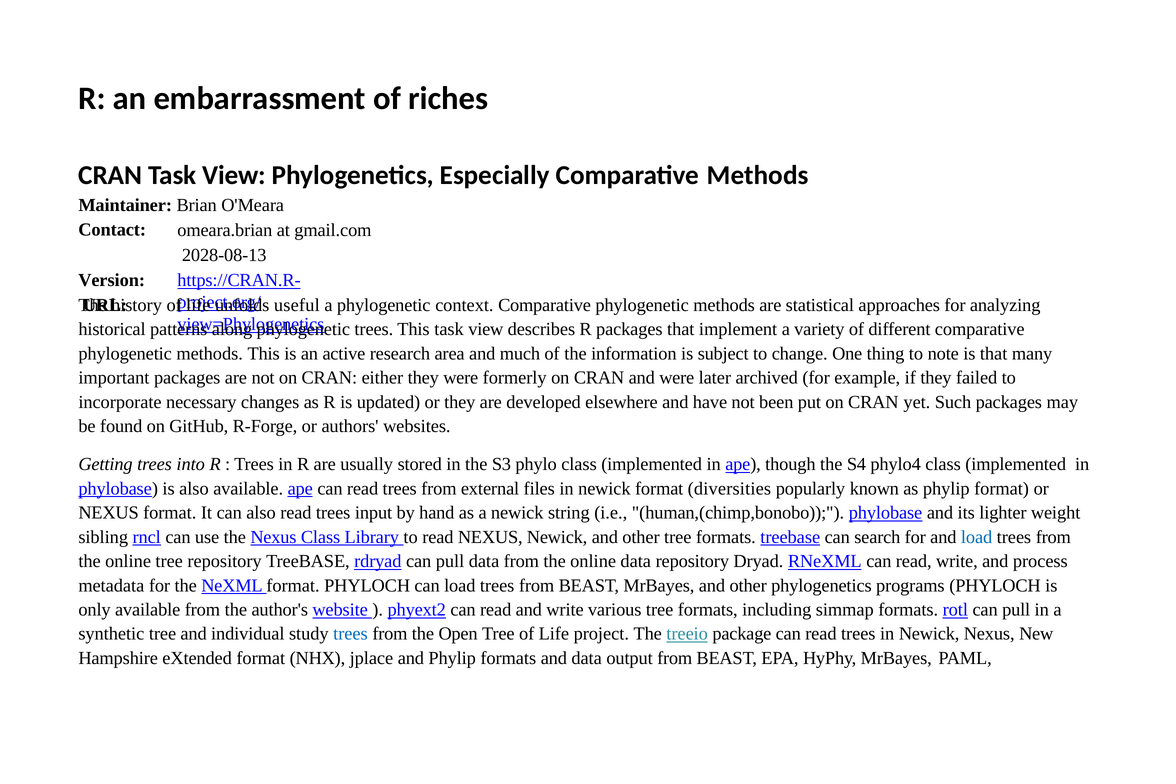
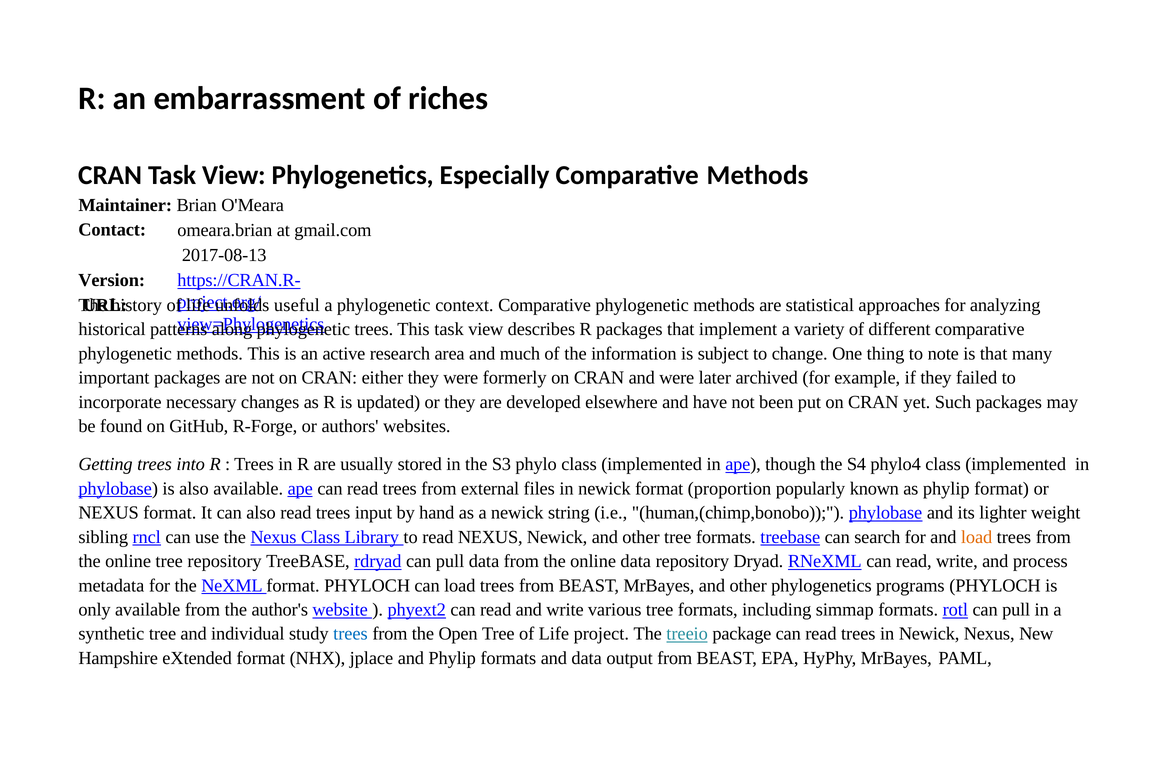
2028-08-13: 2028-08-13 -> 2017-08-13
diversities: diversities -> proportion
load at (977, 537) colour: blue -> orange
